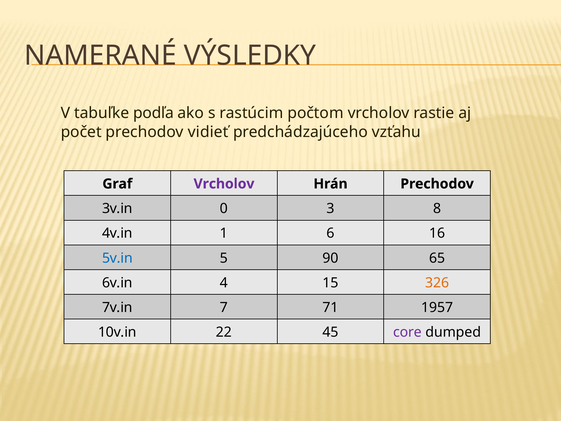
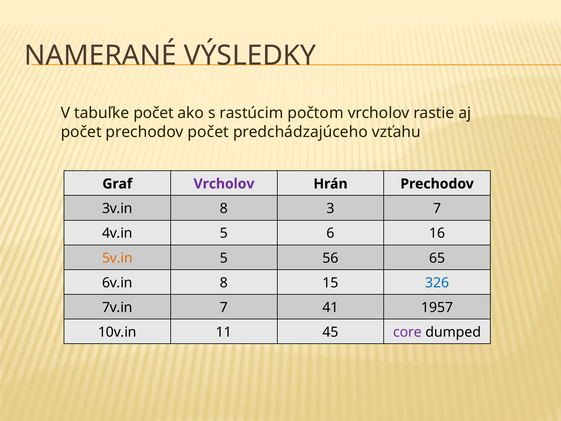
tabuľke podľa: podľa -> počet
prechodov vidieť: vidieť -> počet
3v.in 0: 0 -> 8
3 8: 8 -> 7
4v.in 1: 1 -> 5
5v.in colour: blue -> orange
90: 90 -> 56
6v.in 4: 4 -> 8
326 colour: orange -> blue
71: 71 -> 41
22: 22 -> 11
